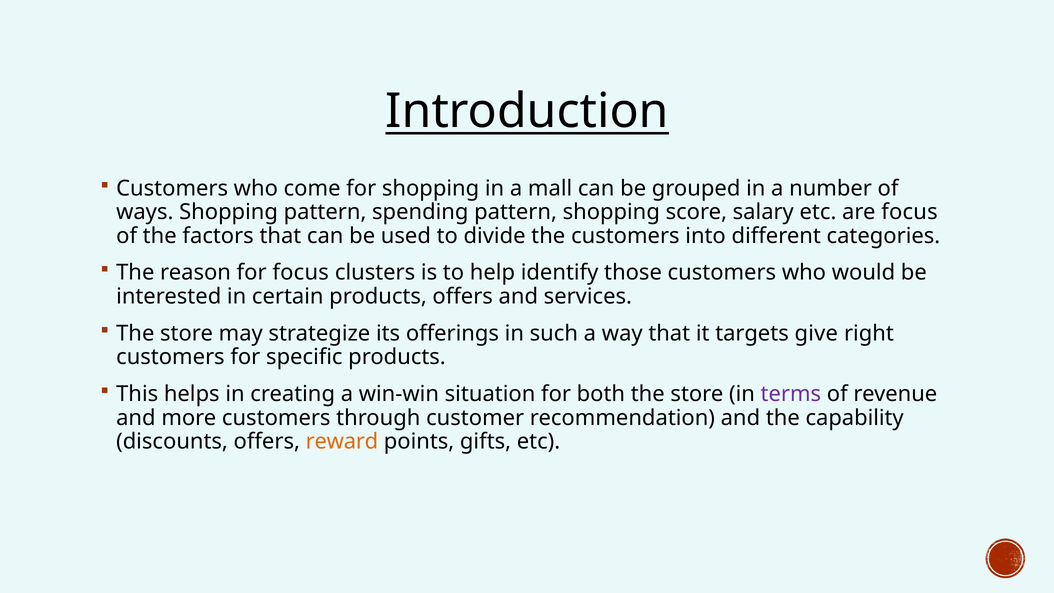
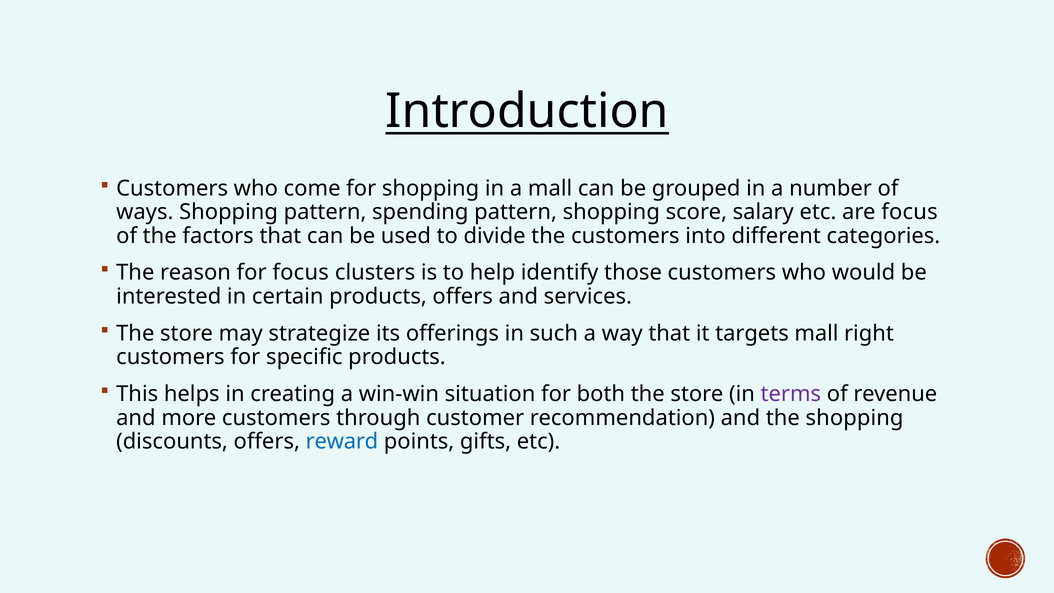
targets give: give -> mall
the capability: capability -> shopping
reward colour: orange -> blue
